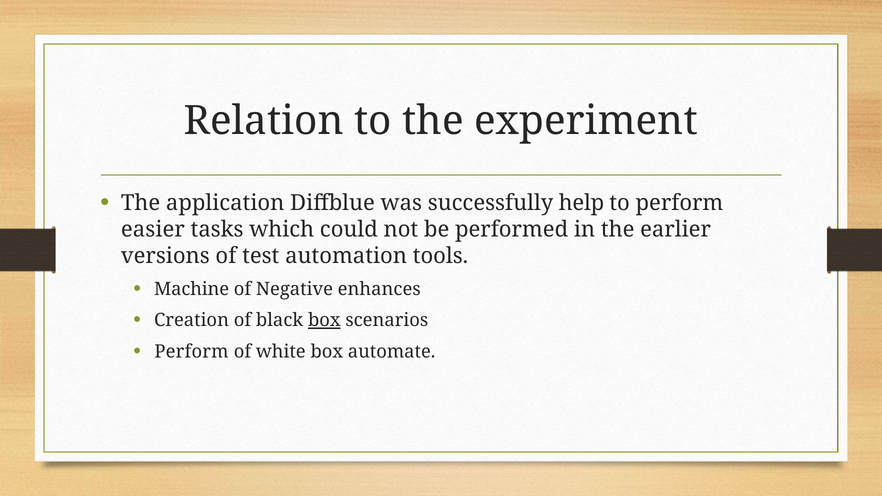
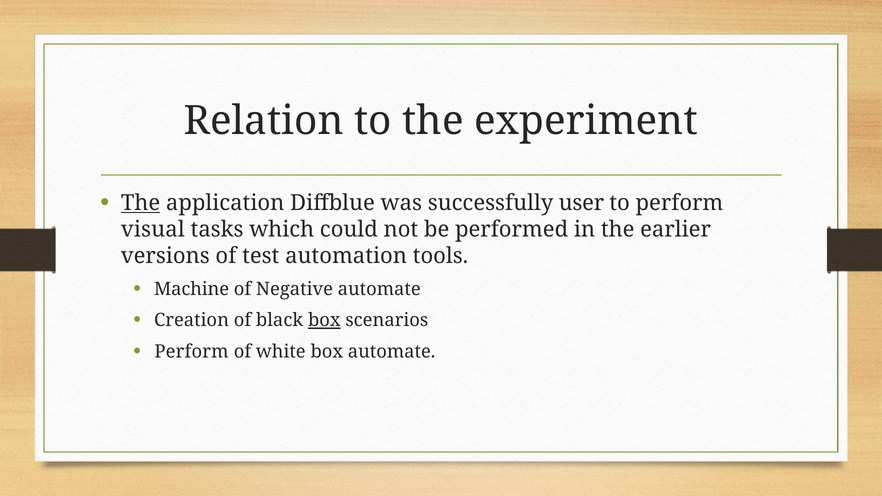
The at (141, 203) underline: none -> present
help: help -> user
easier: easier -> visual
Negative enhances: enhances -> automate
